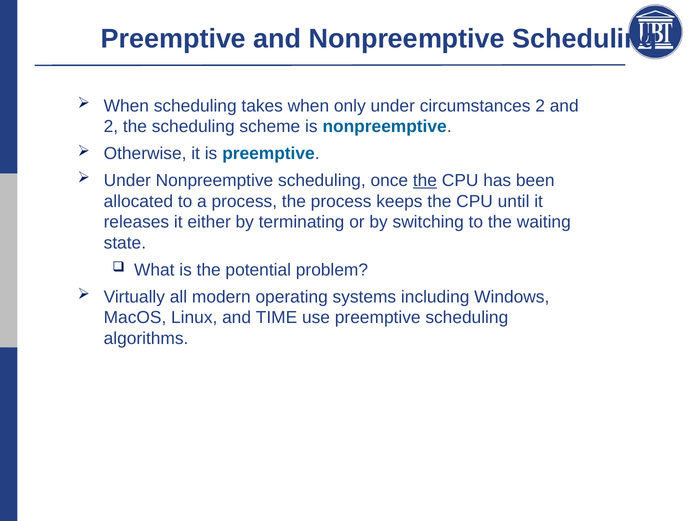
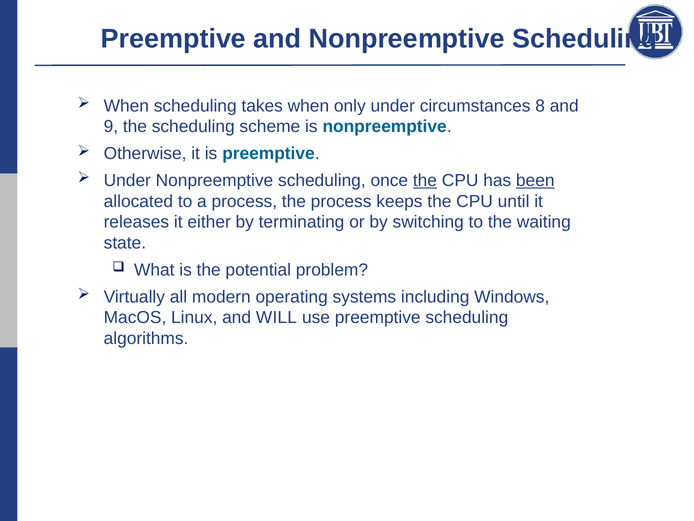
circumstances 2: 2 -> 8
2 at (111, 126): 2 -> 9
been underline: none -> present
TIME: TIME -> WILL
